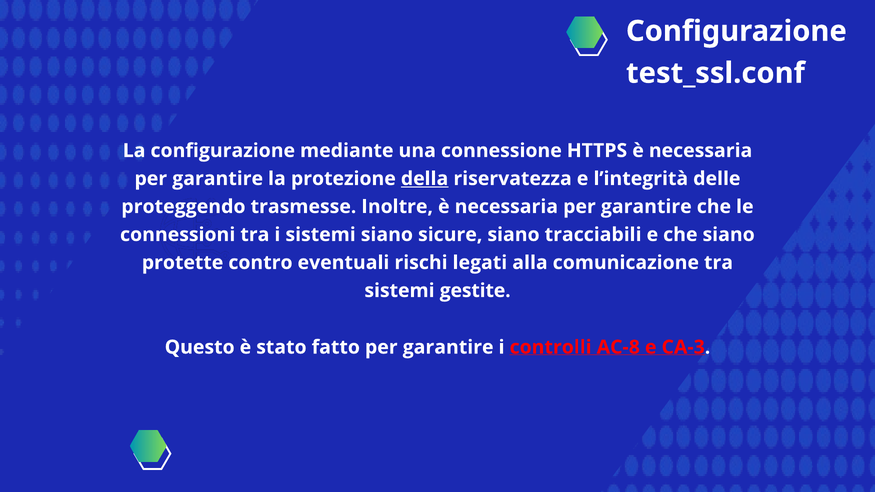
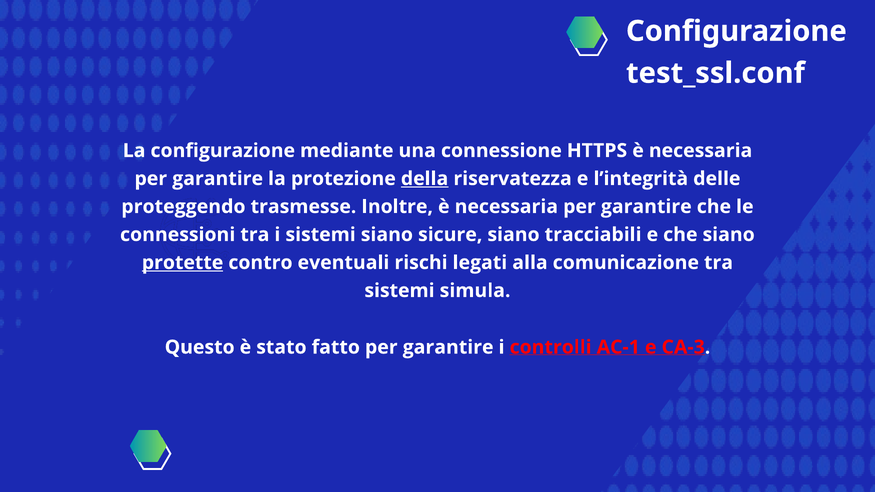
protette underline: none -> present
gestite: gestite -> simula
AC-8: AC-8 -> AC-1
